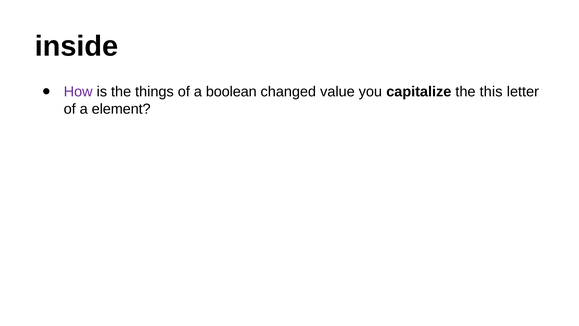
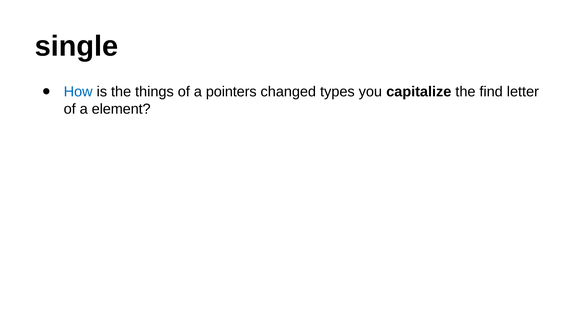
inside: inside -> single
How colour: purple -> blue
boolean: boolean -> pointers
value: value -> types
this: this -> find
